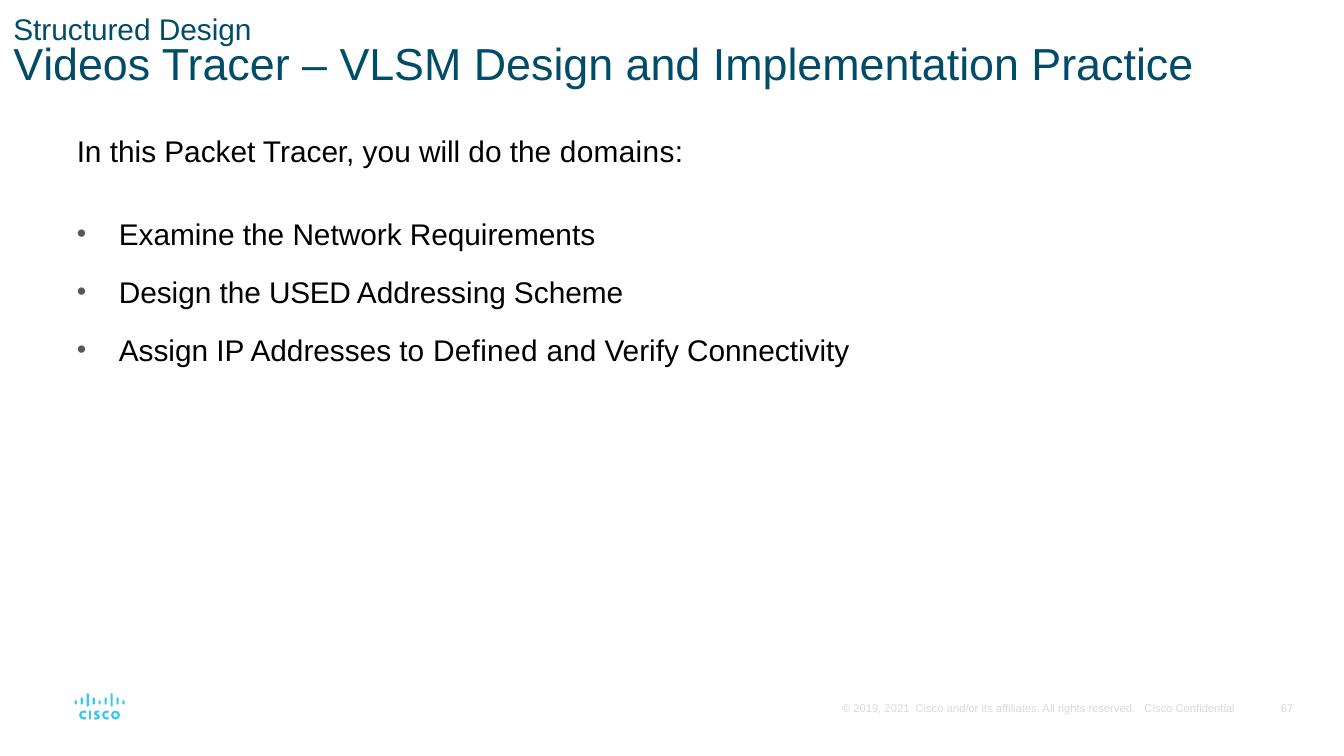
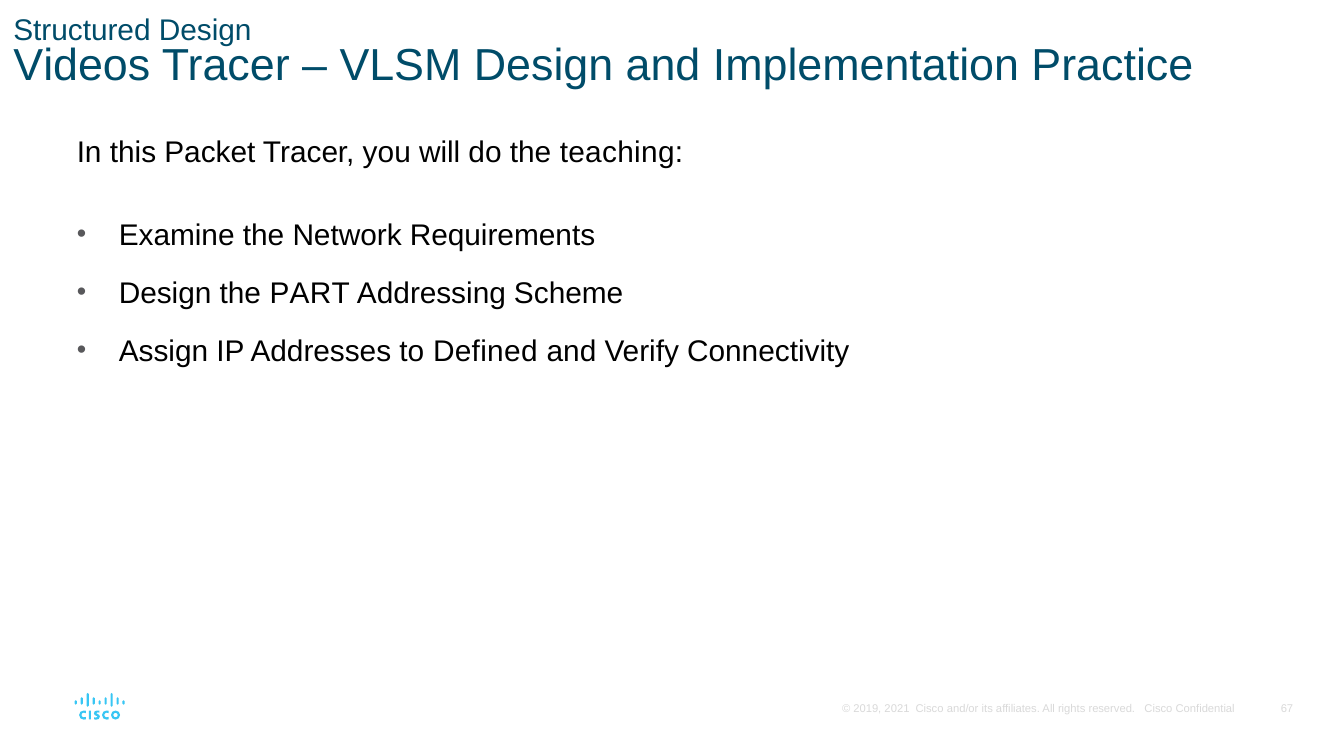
domains: domains -> teaching
USED: USED -> PART
